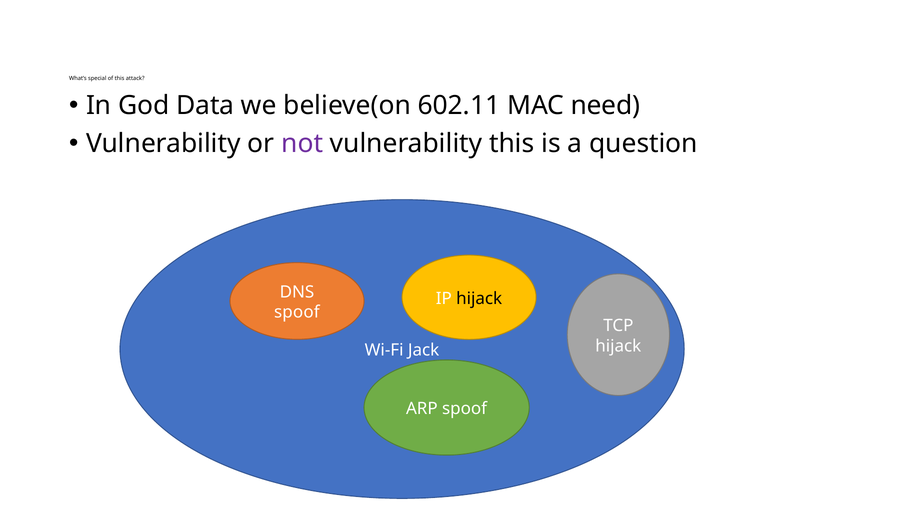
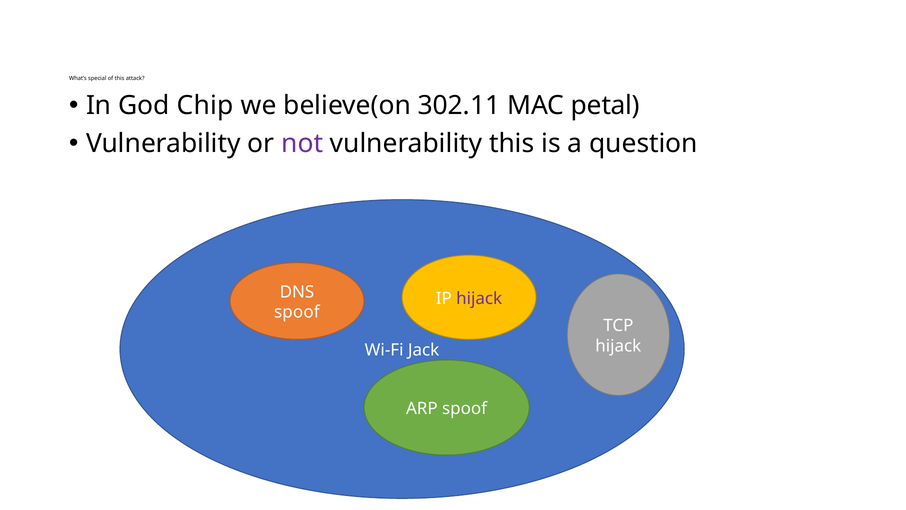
Data: Data -> Chip
602.11: 602.11 -> 302.11
need: need -> petal
hijack at (479, 298) colour: black -> purple
